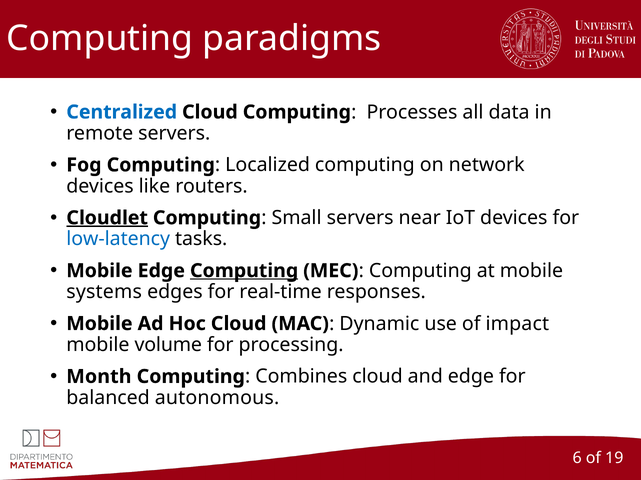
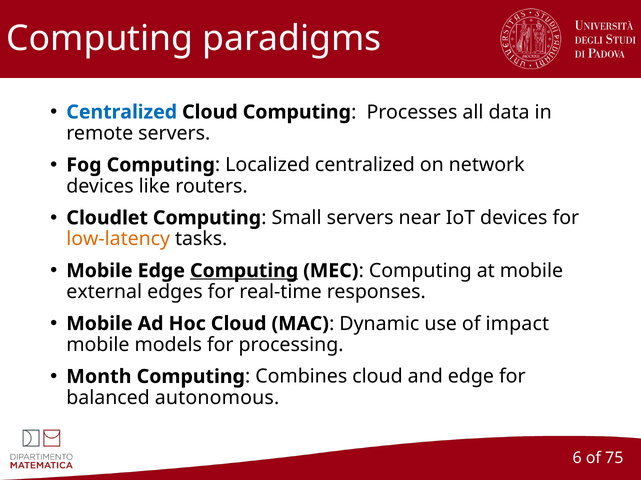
Localized computing: computing -> centralized
Cloudlet underline: present -> none
low-latency colour: blue -> orange
systems: systems -> external
volume: volume -> models
19: 19 -> 75
